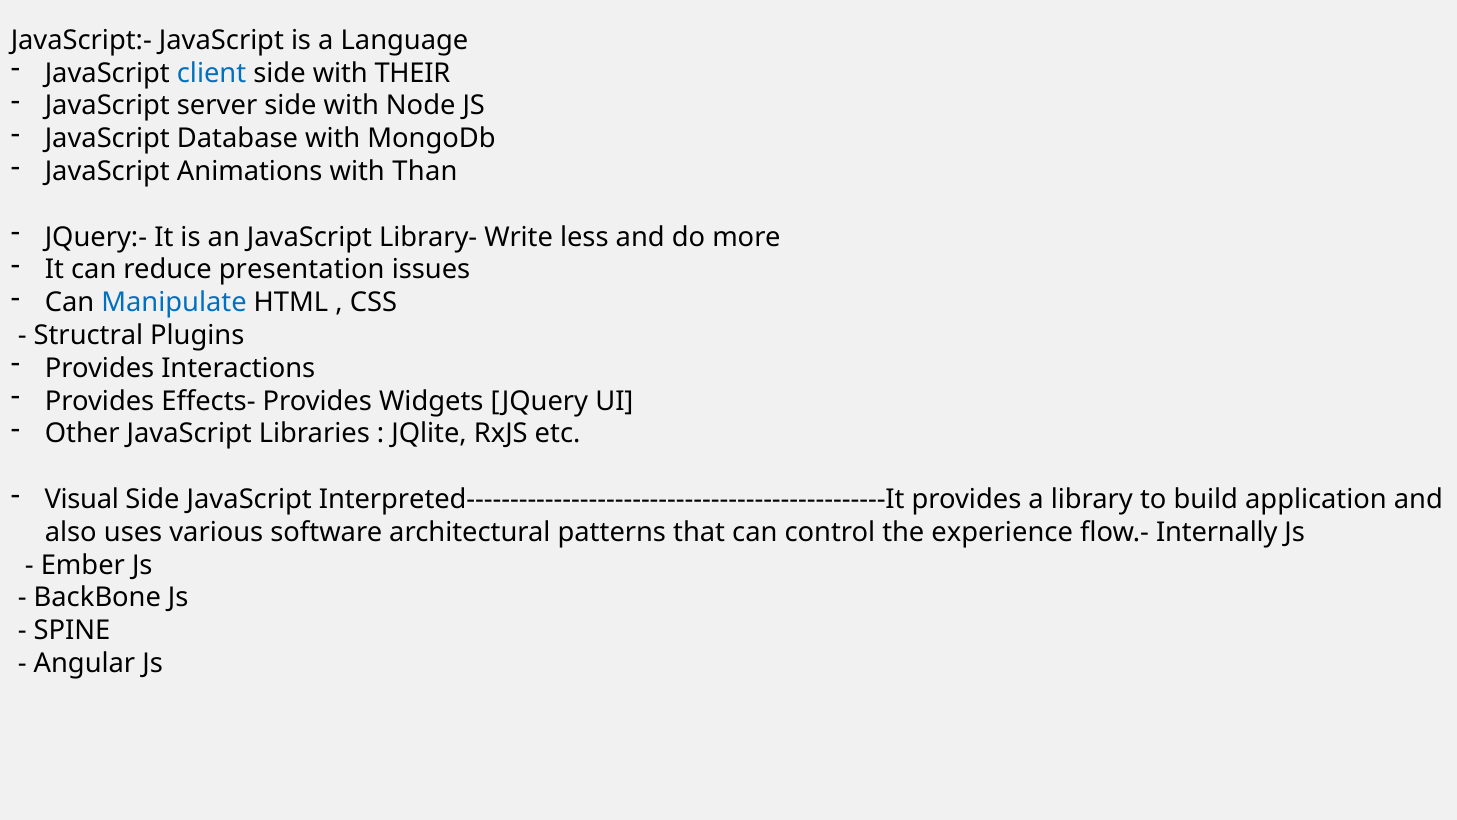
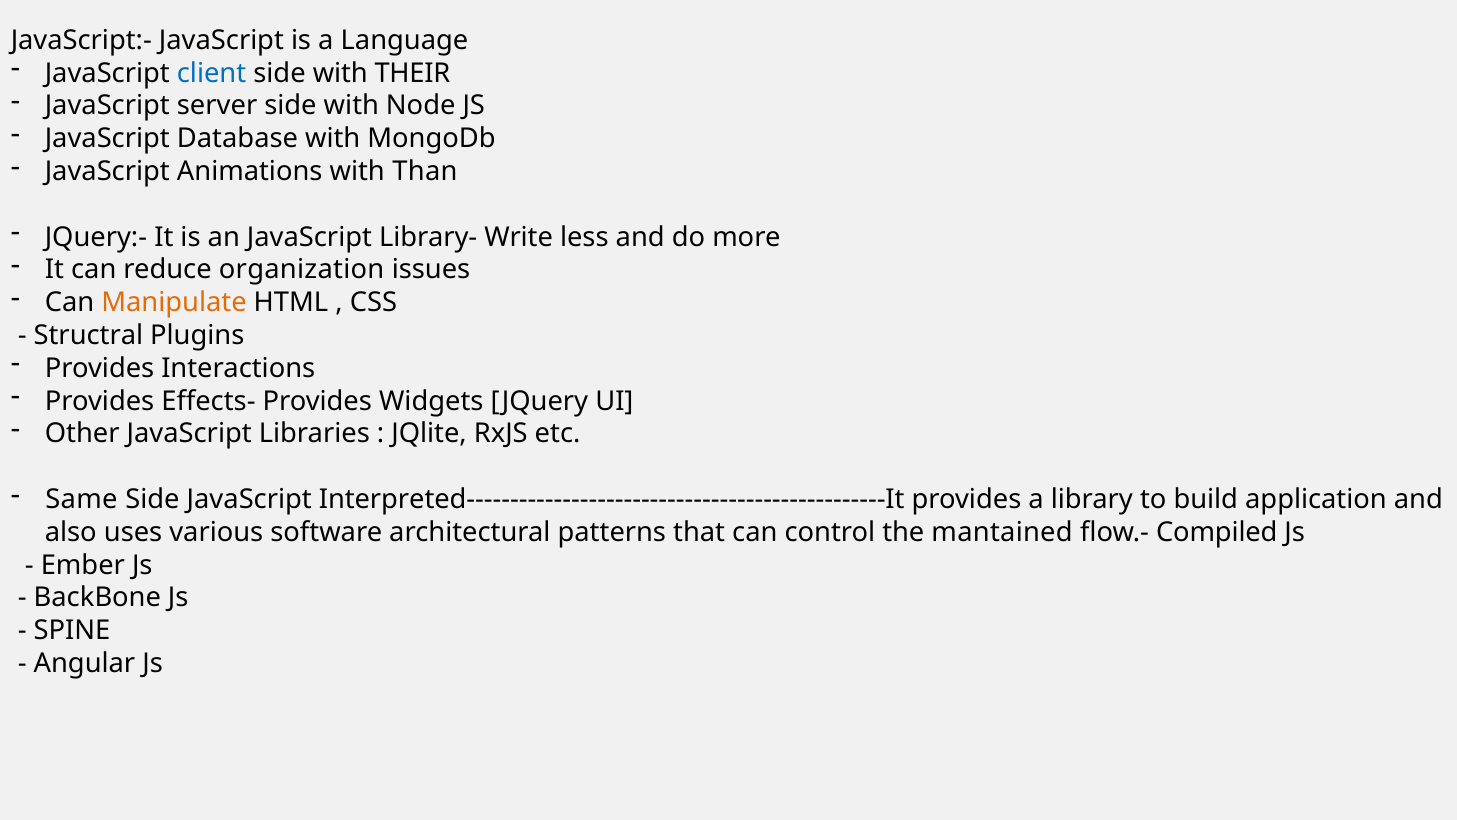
presentation: presentation -> organization
Manipulate colour: blue -> orange
Visual: Visual -> Same
experience: experience -> mantained
Internally: Internally -> Compiled
